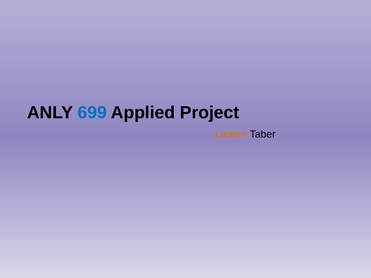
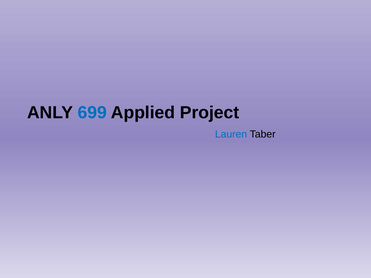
Lauren colour: orange -> blue
